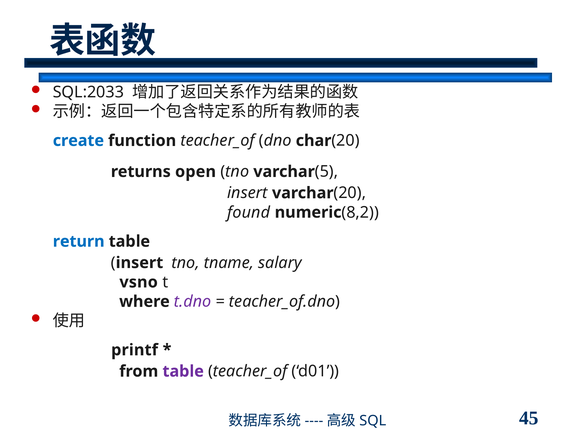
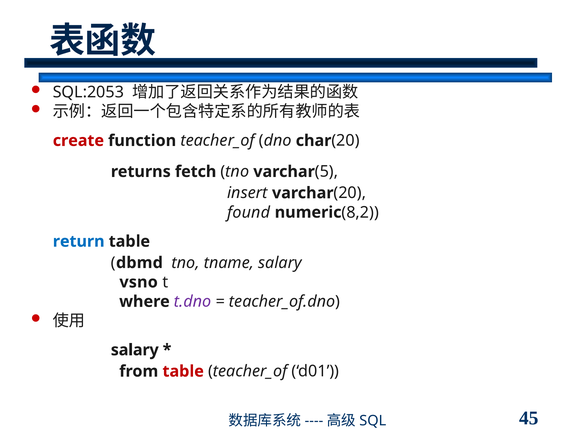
SQL:2033: SQL:2033 -> SQL:2053
create colour: blue -> red
open: open -> fetch
insert at (139, 263): insert -> dbmd
printf at (135, 350): printf -> salary
table at (183, 371) colour: purple -> red
